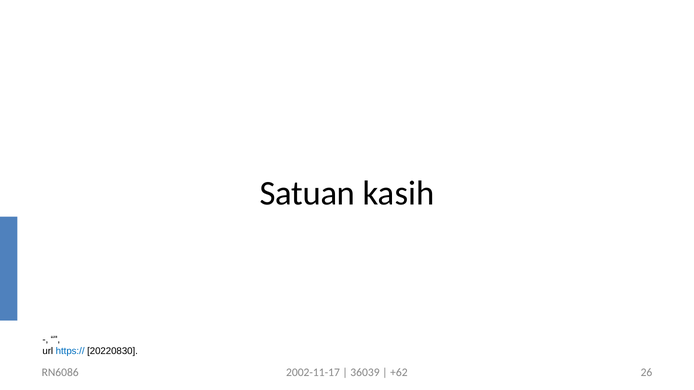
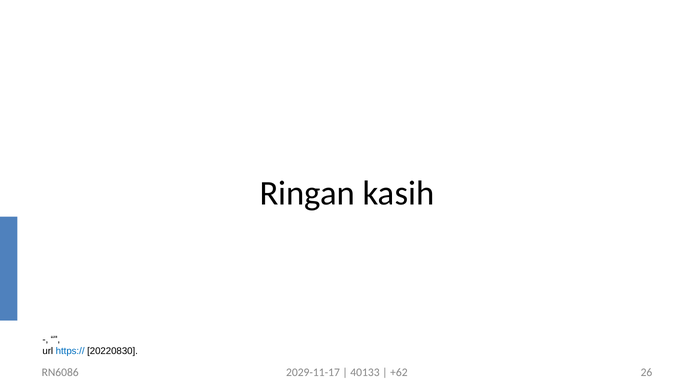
Satuan: Satuan -> Ringan
2002-11-17: 2002-11-17 -> 2029-11-17
36039: 36039 -> 40133
